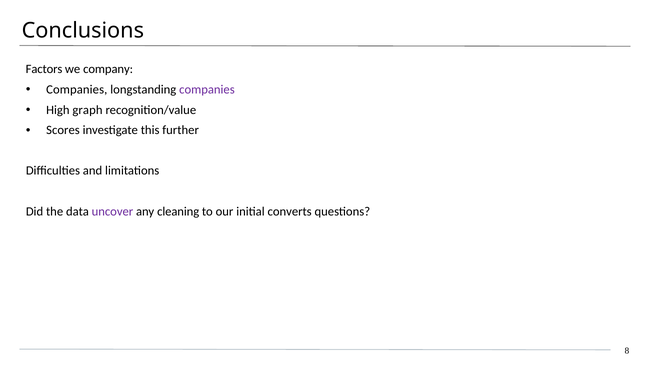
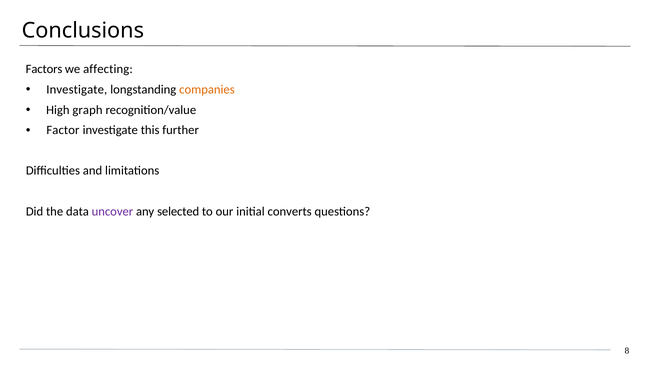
company: company -> affecting
Companies at (77, 89): Companies -> Investigate
companies at (207, 89) colour: purple -> orange
Scores: Scores -> Factor
cleaning: cleaning -> selected
